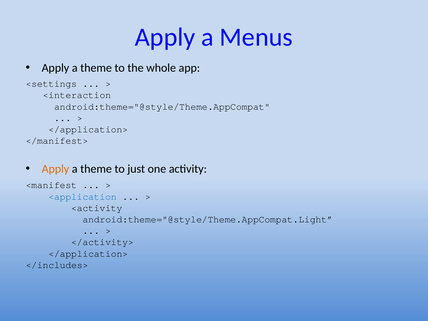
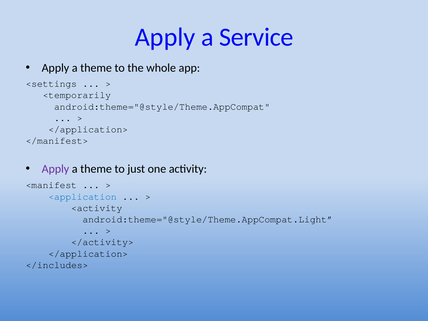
Menus: Menus -> Service
<interaction: <interaction -> <temporarily
Apply at (55, 169) colour: orange -> purple
